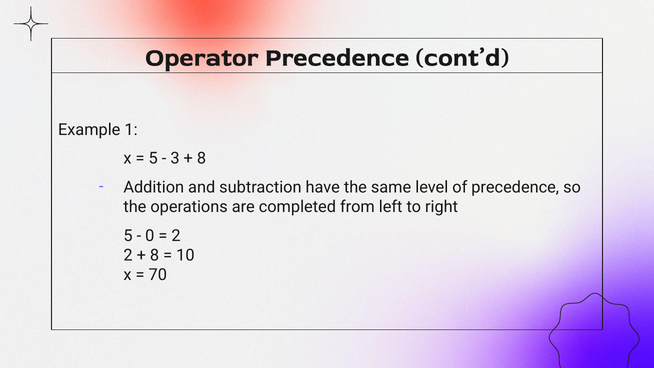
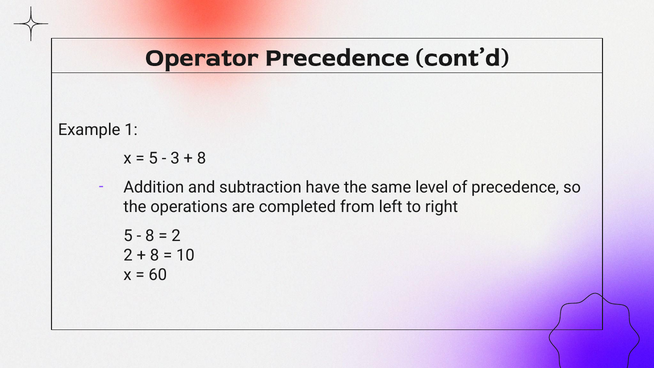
0 at (150, 236): 0 -> 8
70: 70 -> 60
